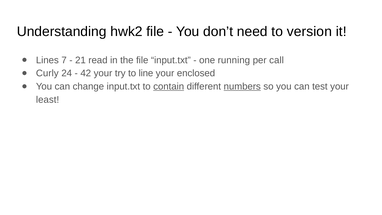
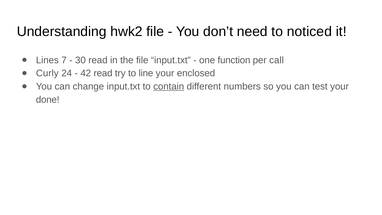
version: version -> noticed
21: 21 -> 30
running: running -> function
42 your: your -> read
numbers underline: present -> none
least: least -> done
